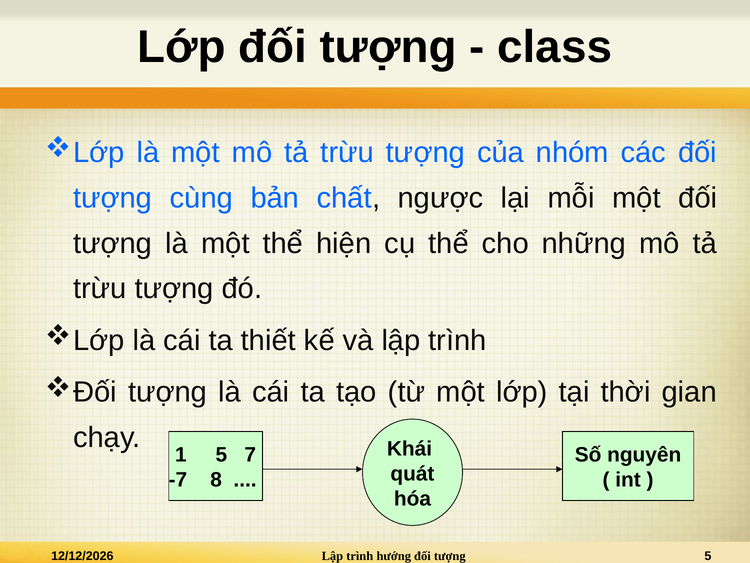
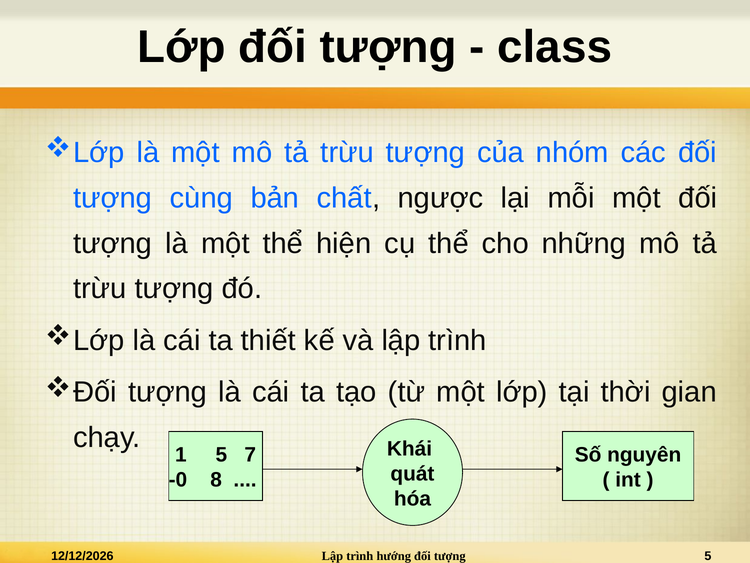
-7: -7 -> -0
